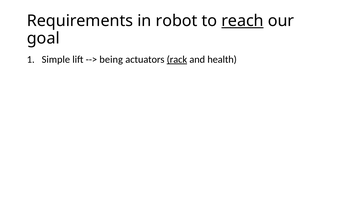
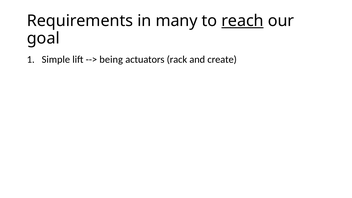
robot: robot -> many
rack underline: present -> none
health: health -> create
